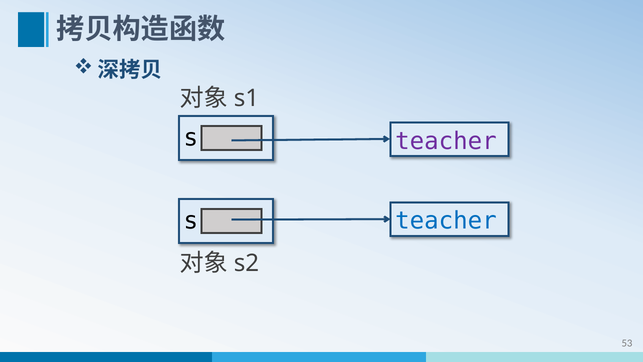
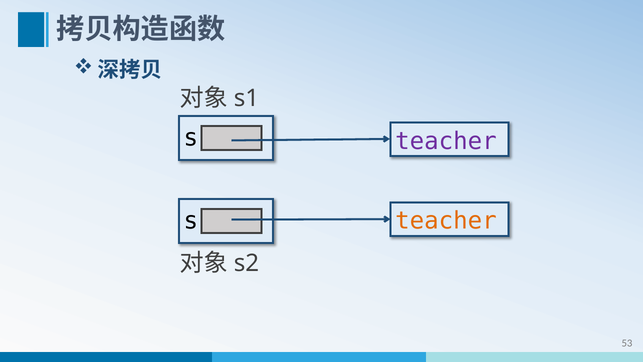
teacher at (446, 221) colour: blue -> orange
